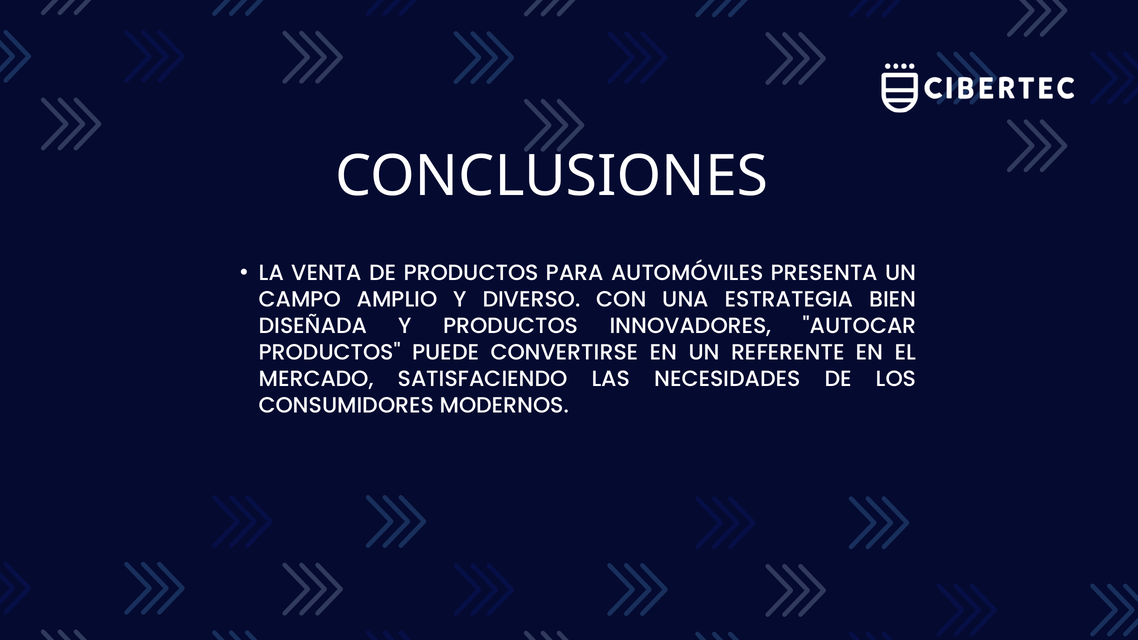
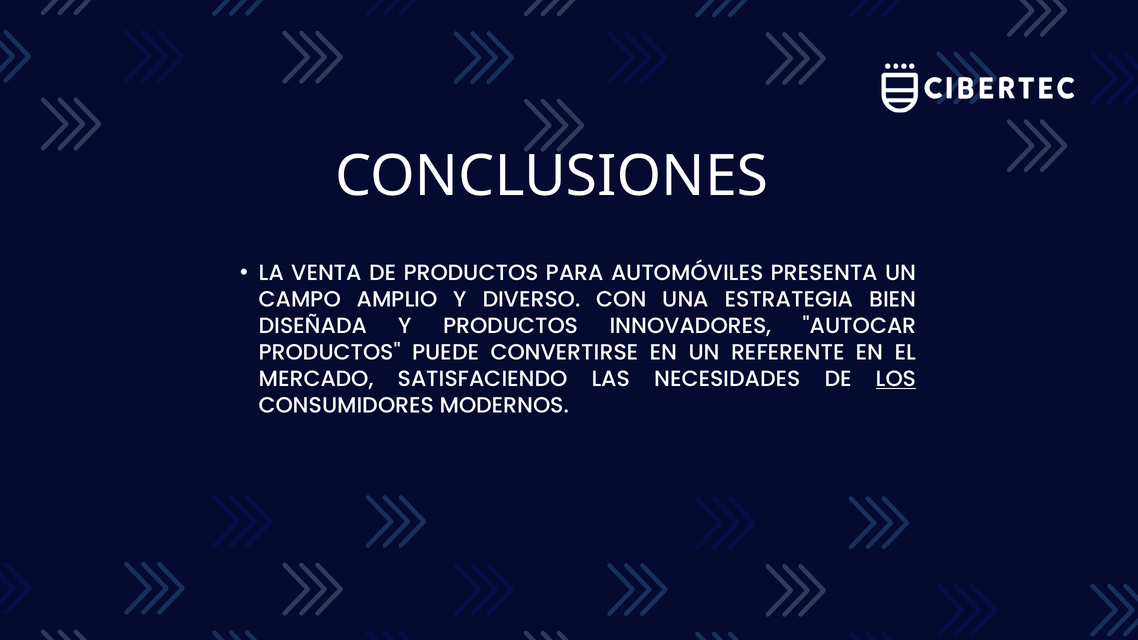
LOS underline: none -> present
